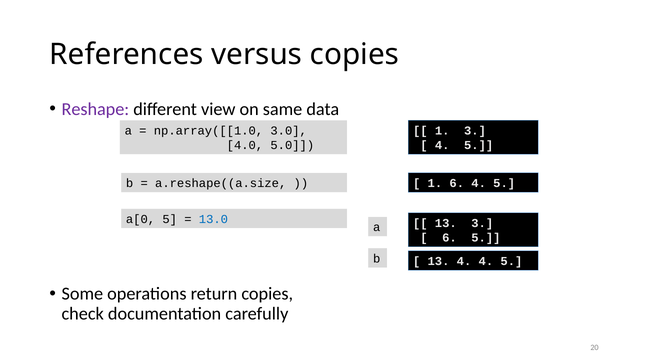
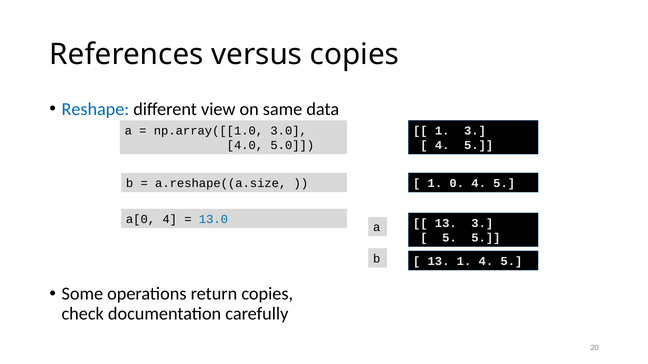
Reshape colour: purple -> blue
1 6: 6 -> 0
a[0 5: 5 -> 4
6 at (449, 238): 6 -> 5
13 4: 4 -> 1
